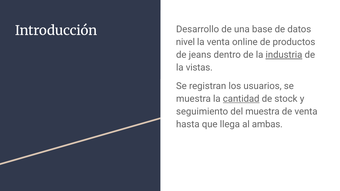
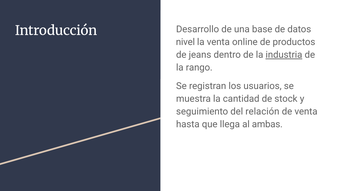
vistas: vistas -> rango
cantidad underline: present -> none
del muestra: muestra -> relación
